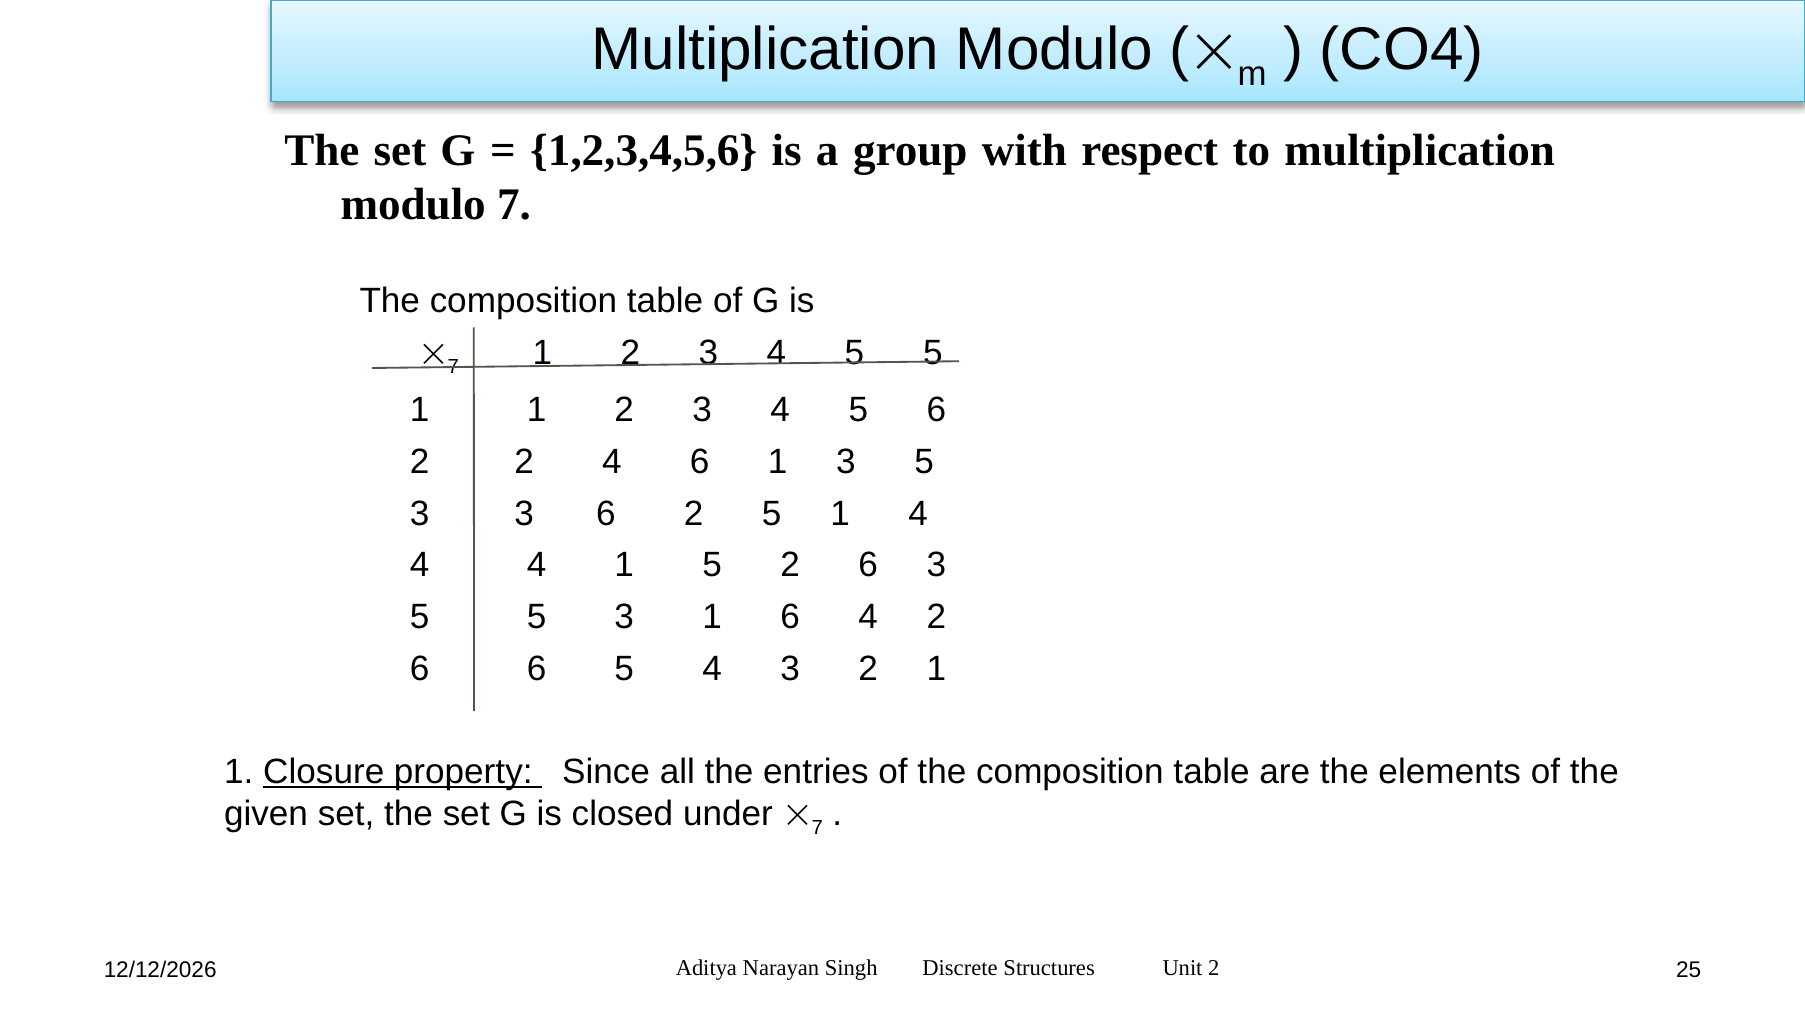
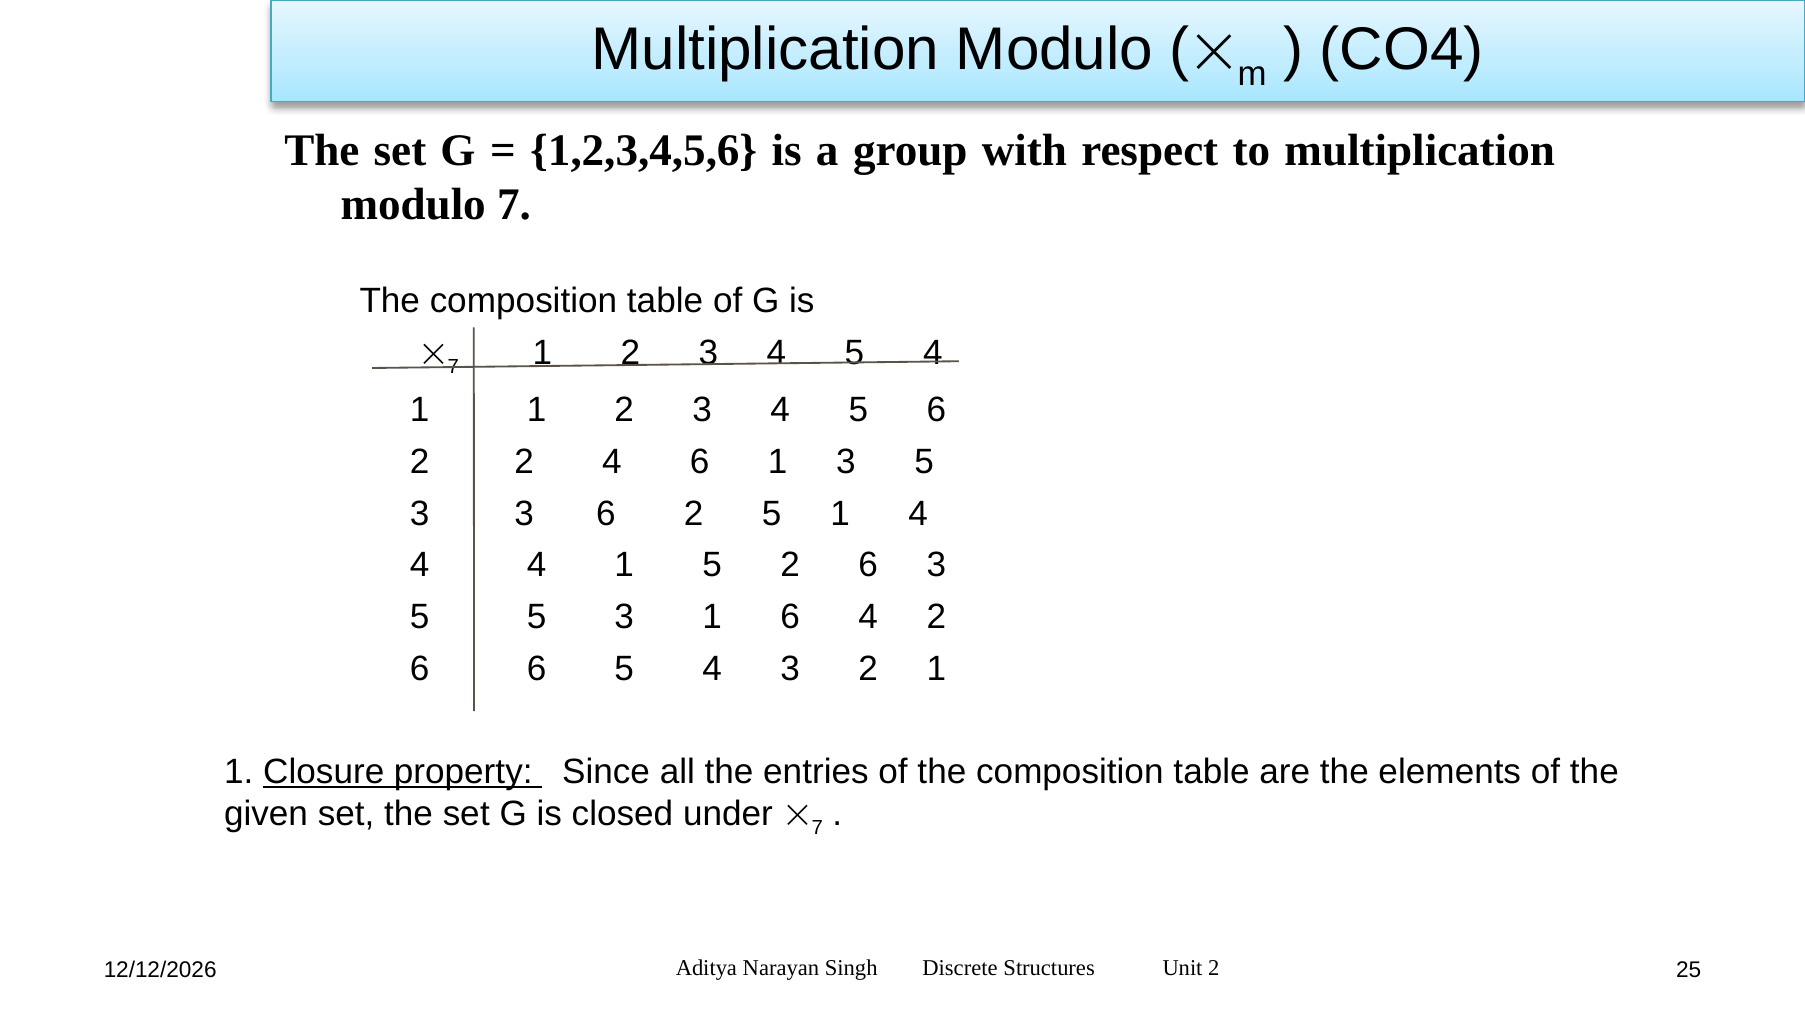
4 5 5: 5 -> 4
